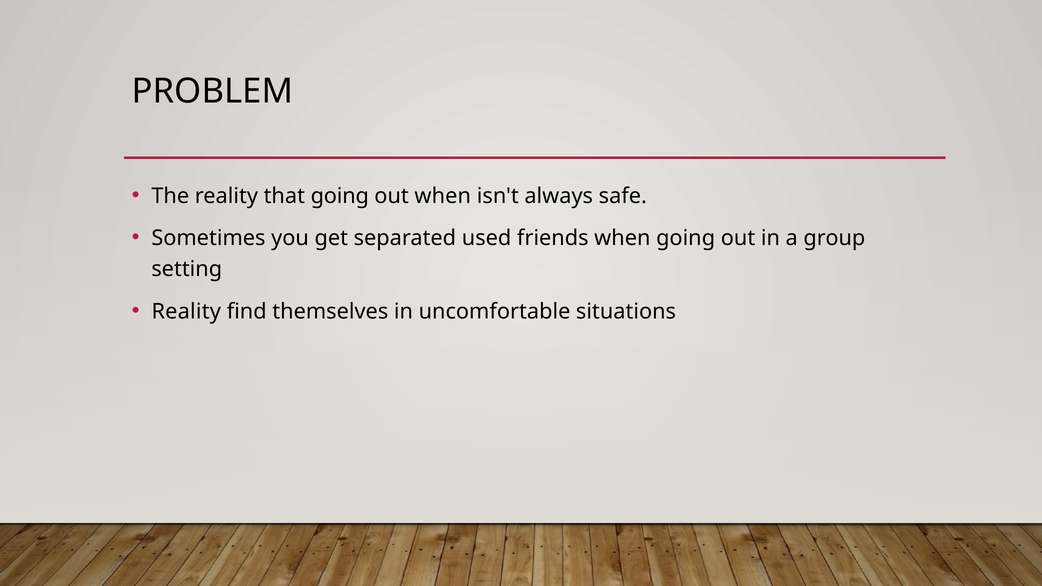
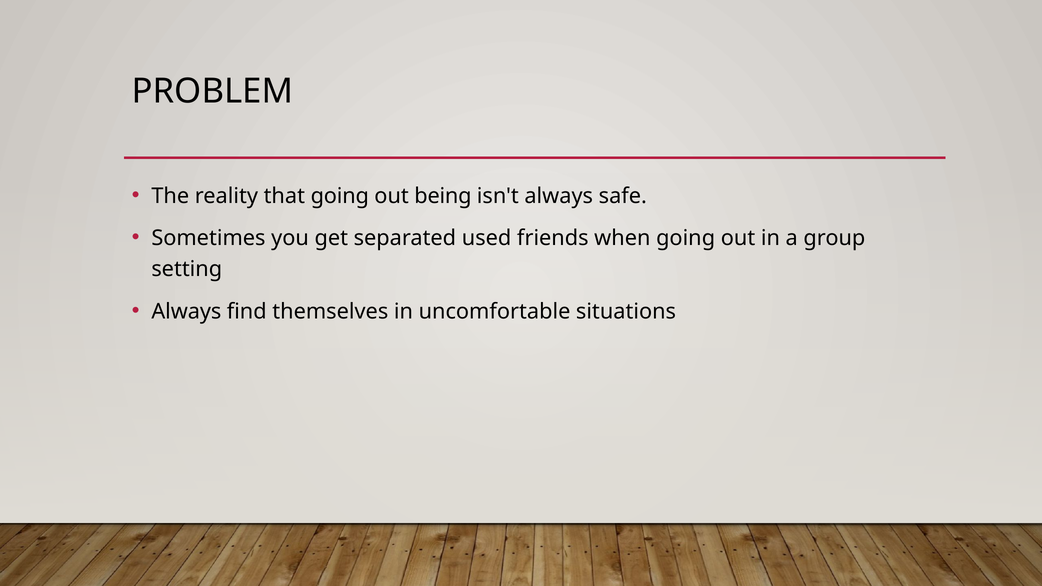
out when: when -> being
Reality at (186, 311): Reality -> Always
